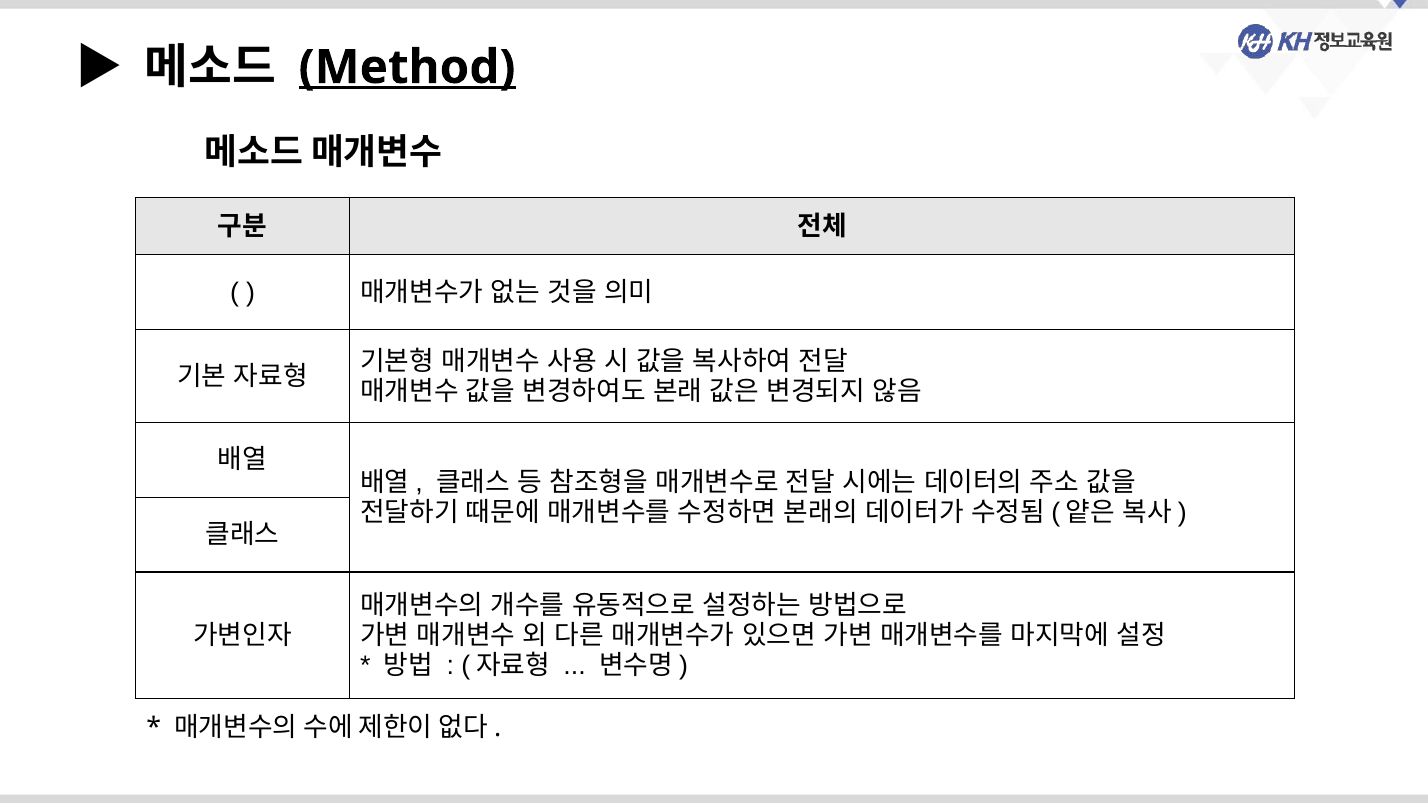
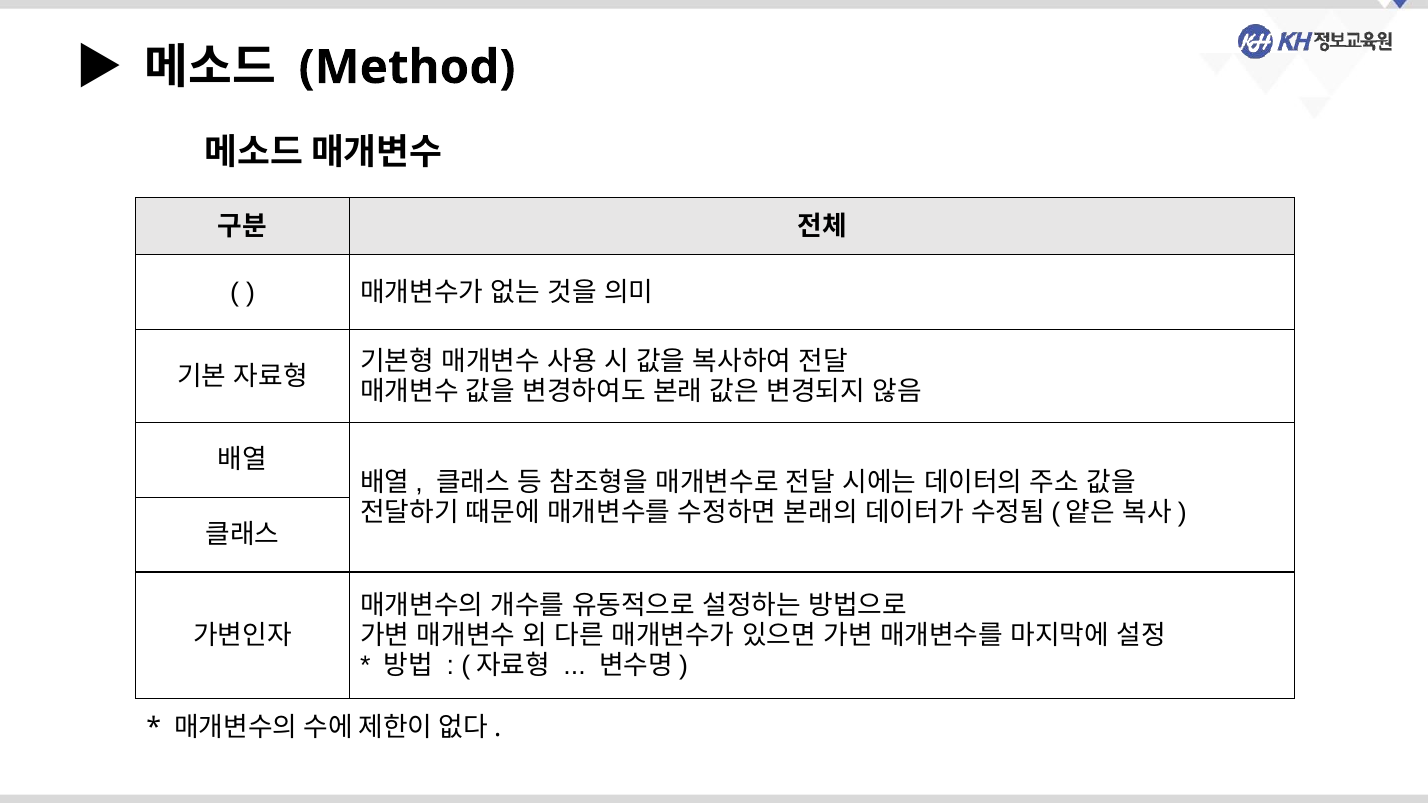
Method underline: present -> none
